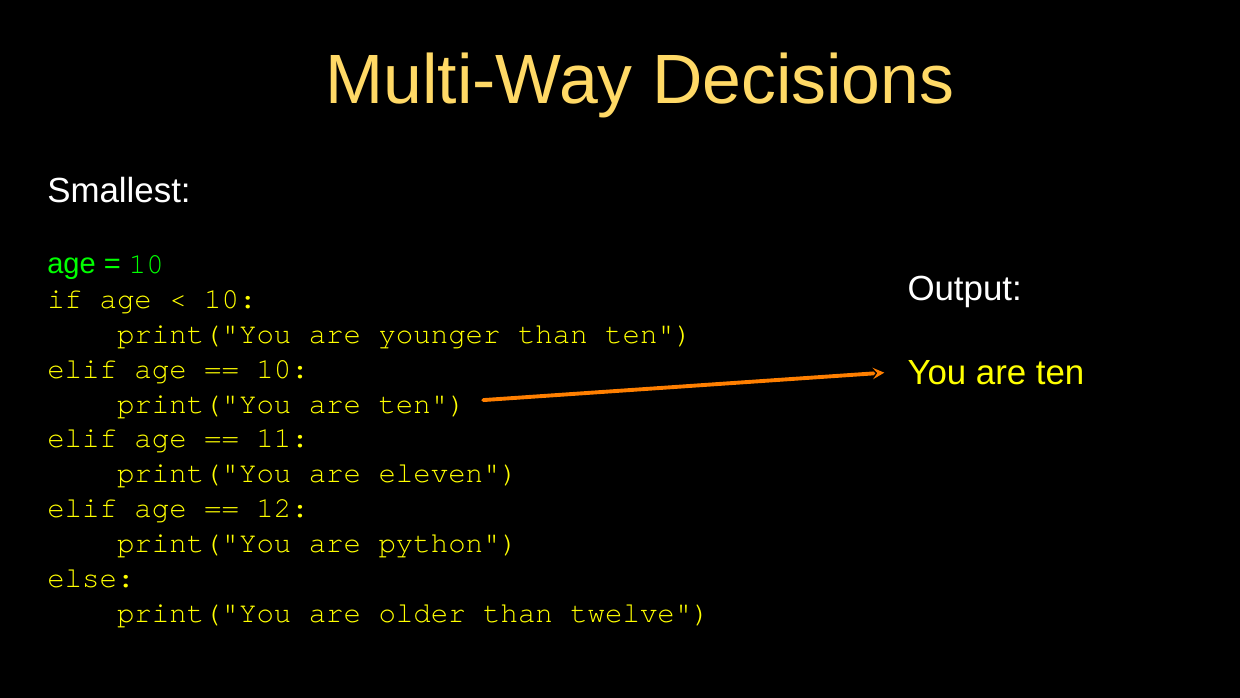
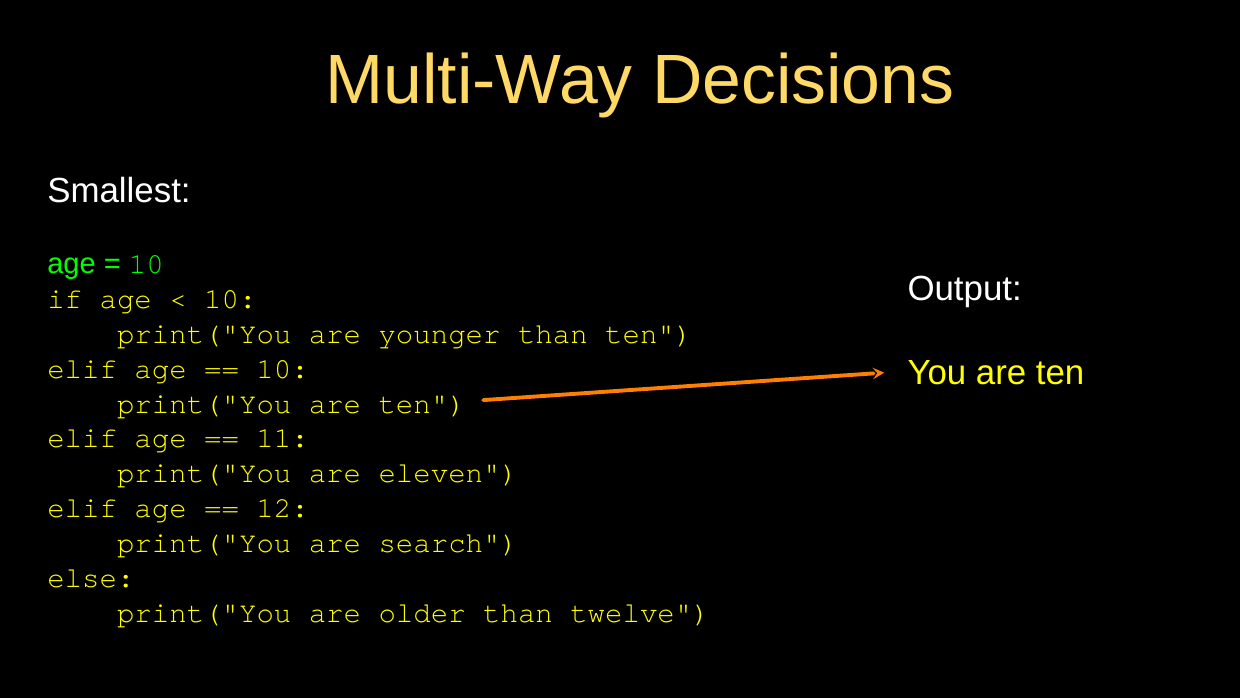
python: python -> search
